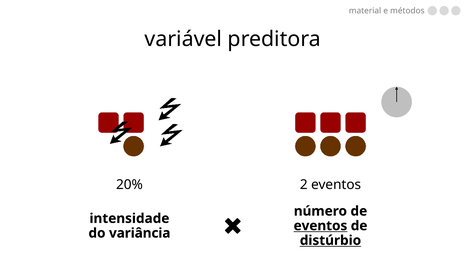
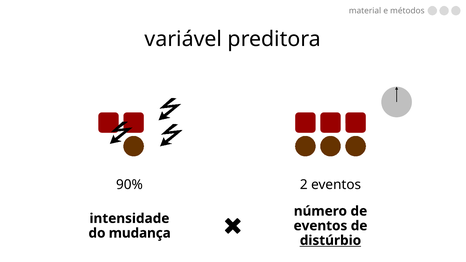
20%: 20% -> 90%
eventos at (320, 226) underline: present -> none
variância: variância -> mudança
